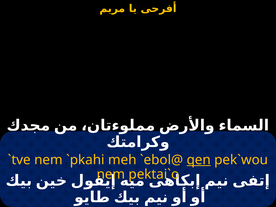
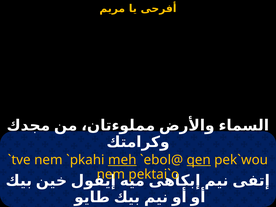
meh underline: none -> present
